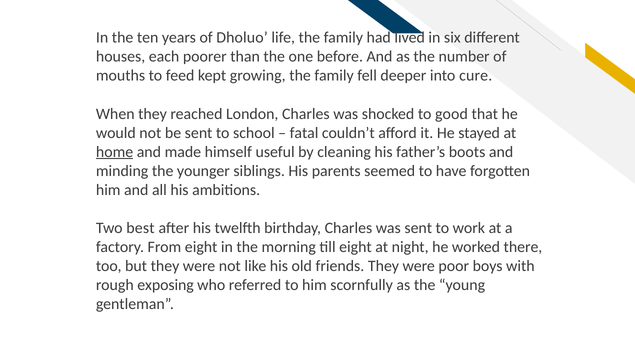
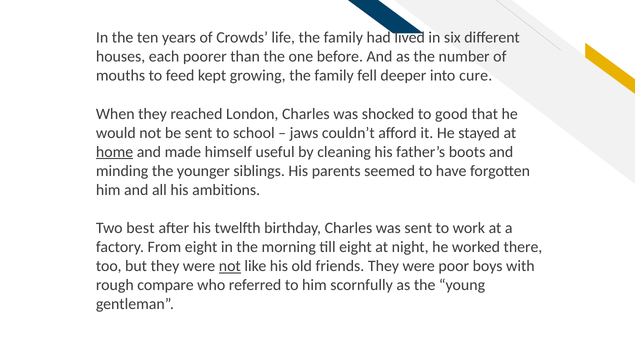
Dholuo: Dholuo -> Crowds
fatal: fatal -> jaws
not at (230, 266) underline: none -> present
exposing: exposing -> compare
